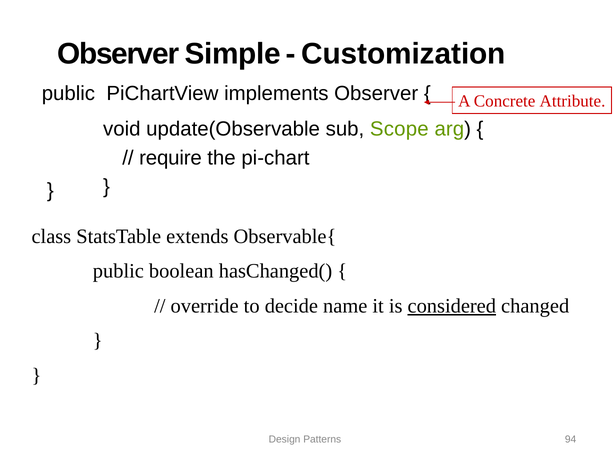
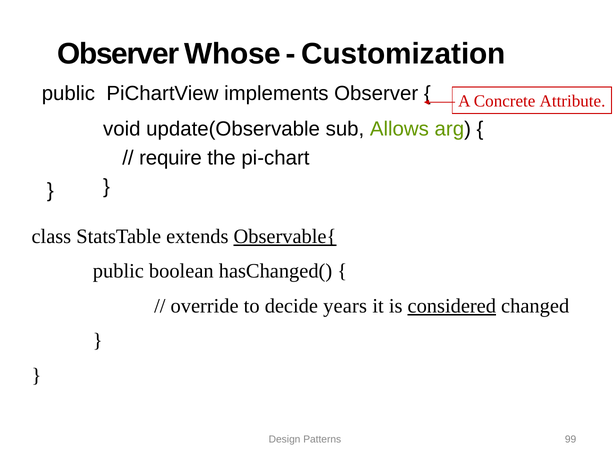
Simple: Simple -> Whose
Scope: Scope -> Allows
Observable{ underline: none -> present
name: name -> years
94: 94 -> 99
